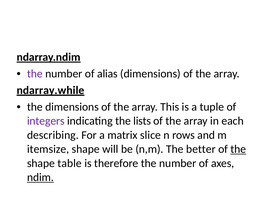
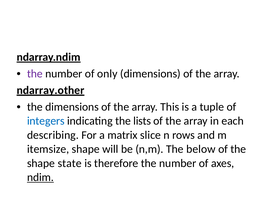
alias: alias -> only
ndarray.while: ndarray.while -> ndarray.other
integers colour: purple -> blue
better: better -> below
the at (238, 149) underline: present -> none
table: table -> state
